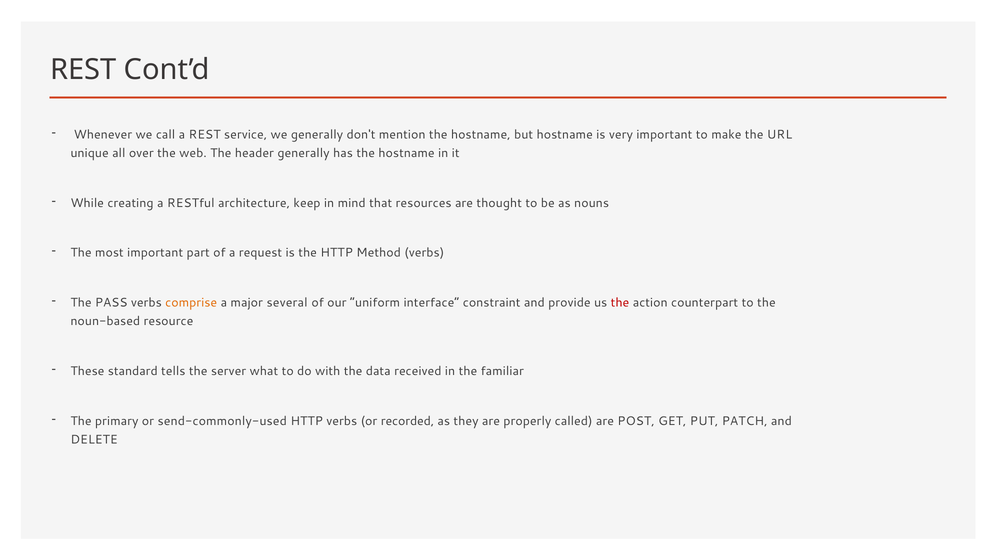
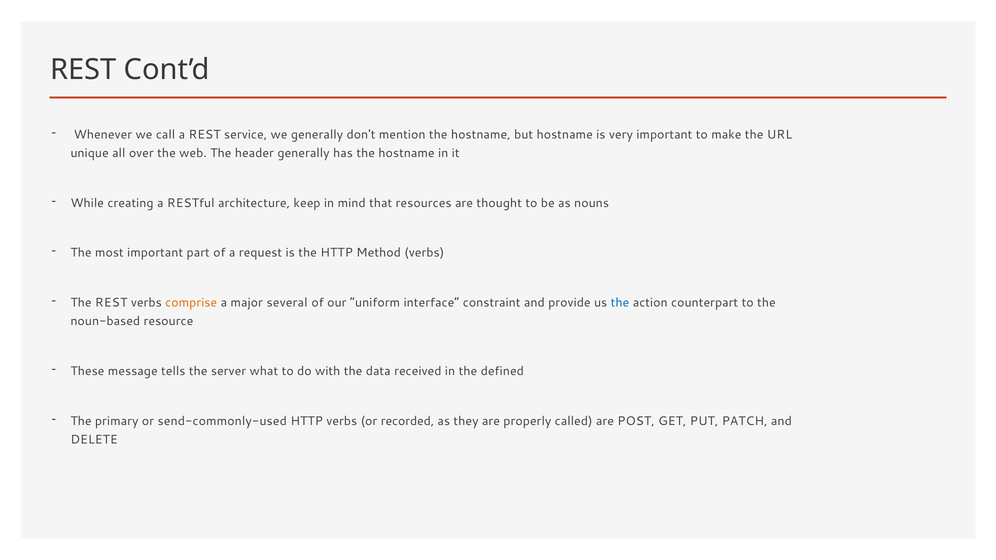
The PASS: PASS -> REST
the at (620, 303) colour: red -> blue
standard: standard -> message
familiar: familiar -> defined
